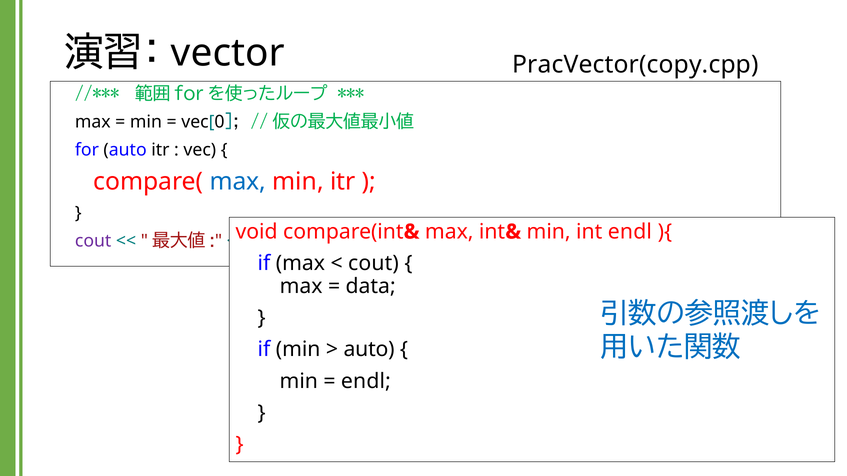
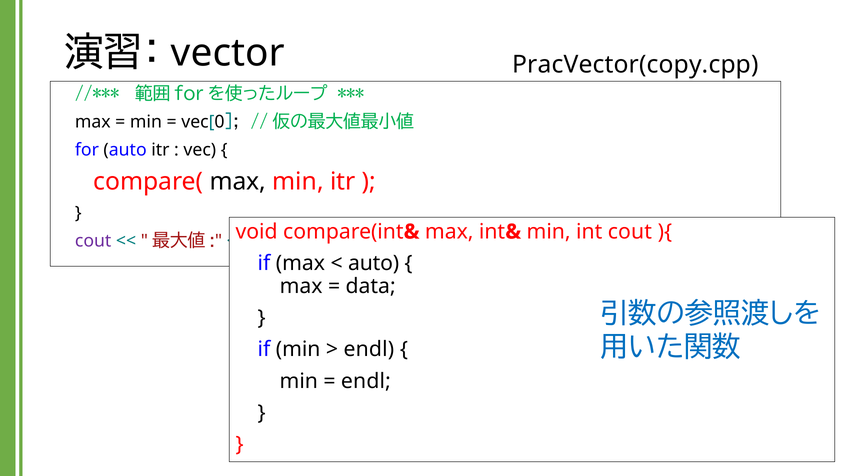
max at (238, 182) colour: blue -> black
int endl: endl -> cout
cout at (373, 264): cout -> auto
auto at (369, 350): auto -> endl
